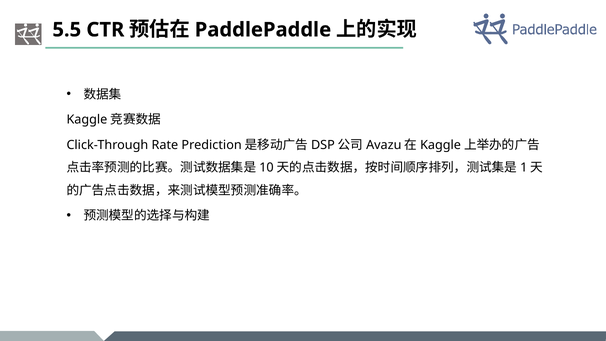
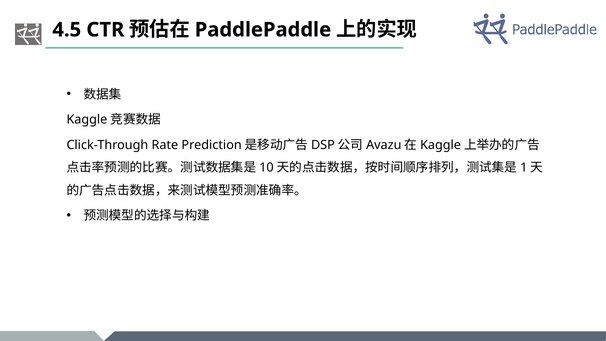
5.5: 5.5 -> 4.5
